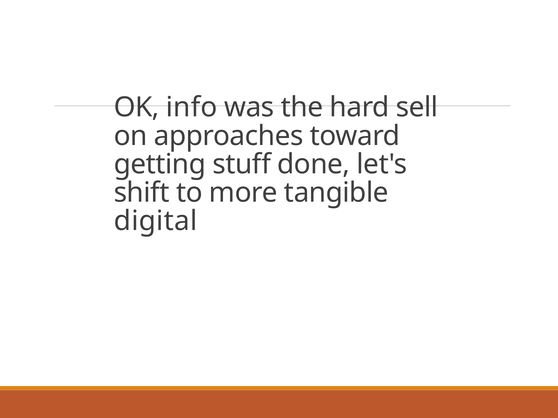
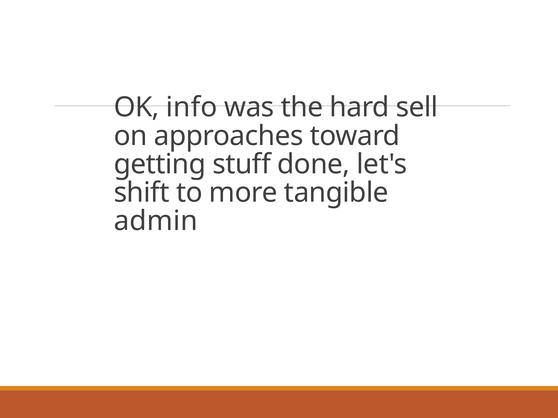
digital: digital -> admin
